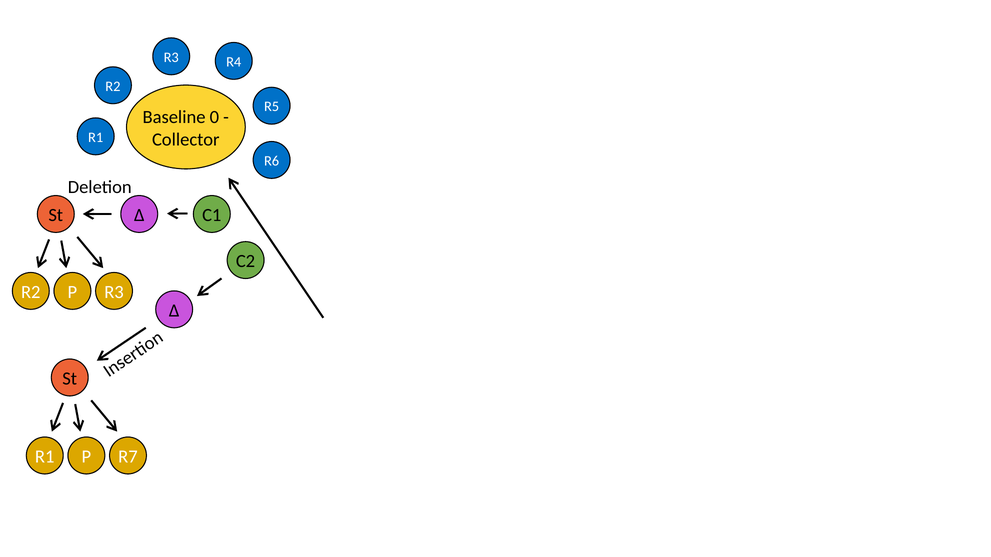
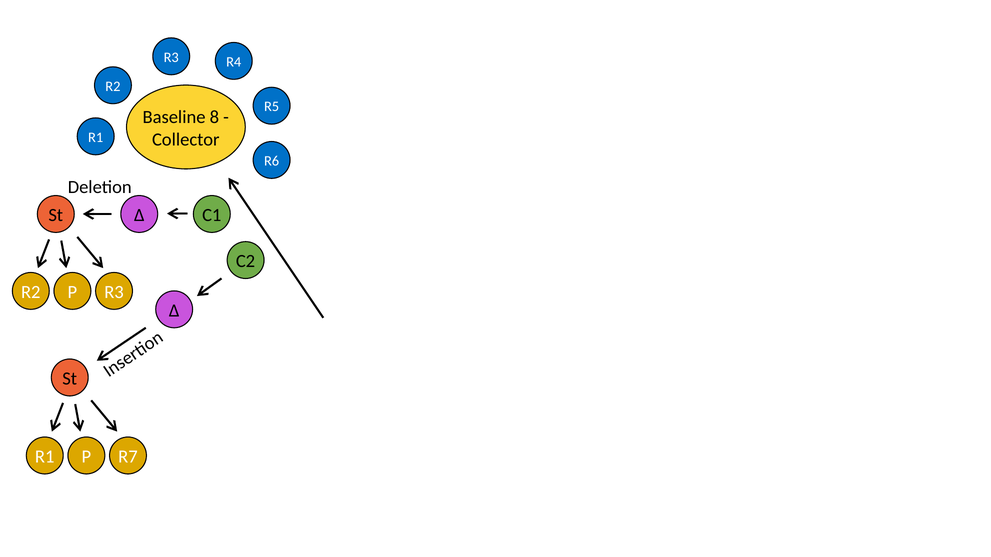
0: 0 -> 8
